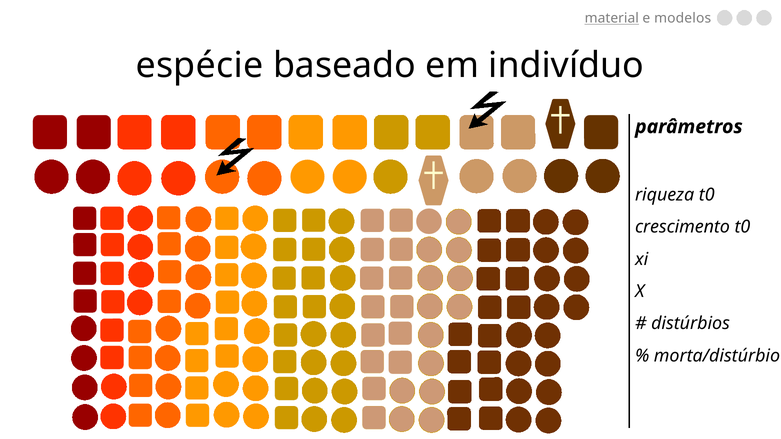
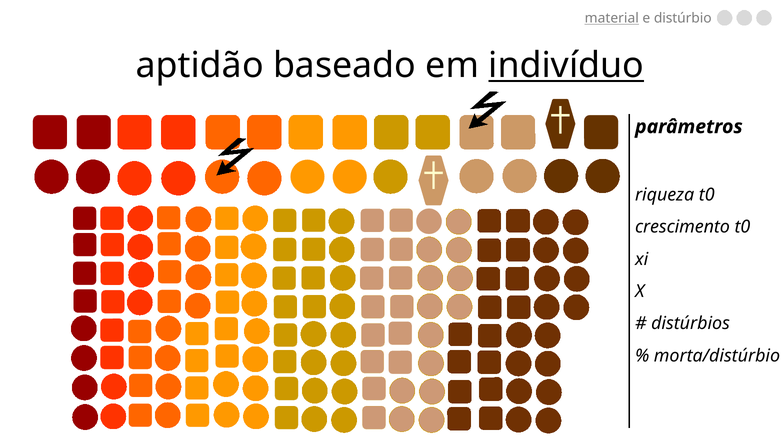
modelos: modelos -> distúrbio
espécie: espécie -> aptidão
indivíduo underline: none -> present
